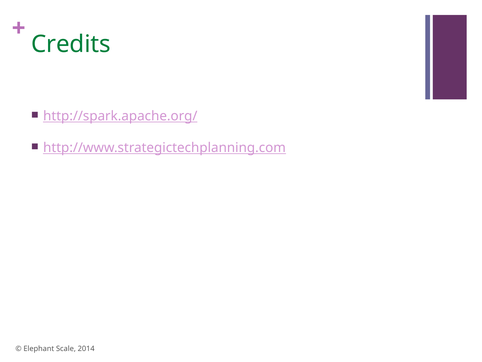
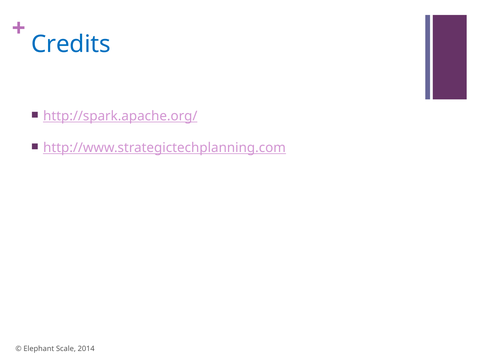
Credits colour: green -> blue
